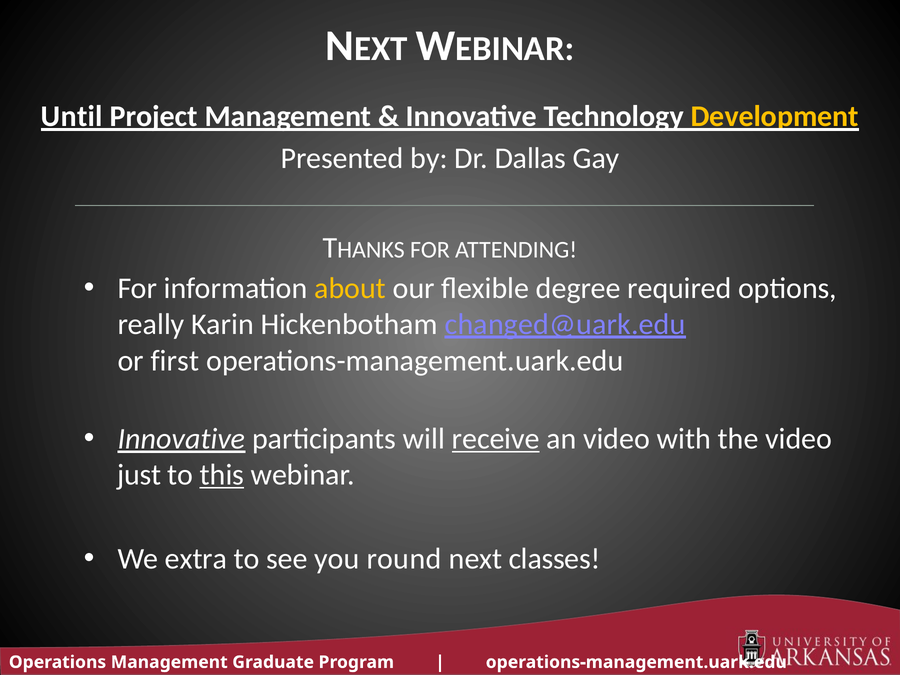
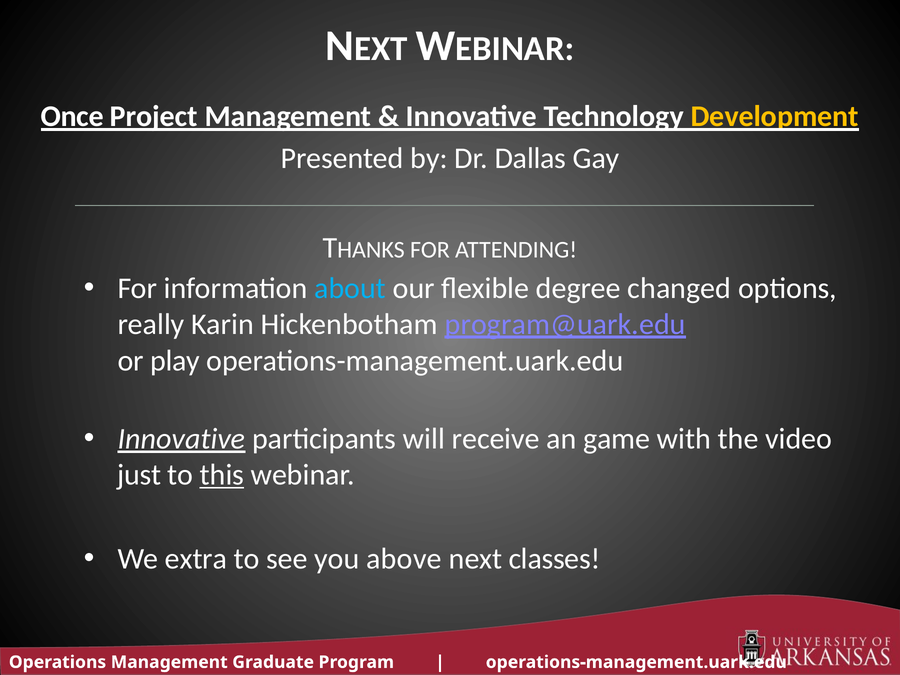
Until: Until -> Once
about colour: yellow -> light blue
required: required -> changed
changed@uark.edu: changed@uark.edu -> program@uark.edu
first: first -> play
receive underline: present -> none
an video: video -> game
round: round -> above
